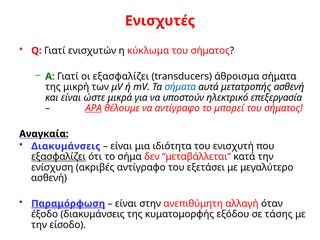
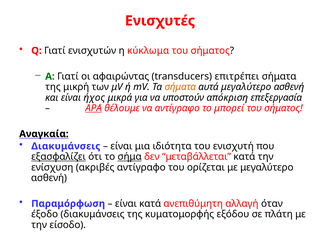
οι εξασφαλίζει: εξασφαλίζει -> αφαιρώντας
άθροισμα: άθροισμα -> επιτρέπει
σήματα at (180, 87) colour: blue -> orange
αυτά μετατροπής: μετατροπής -> μεγαλύτερο
ώστε: ώστε -> ήχος
ηλεκτρικό: ηλεκτρικό -> απόκριση
σήμα underline: none -> present
εξετάσει: εξετάσει -> ορίζεται
Παραμόρφωση underline: present -> none
είναι στην: στην -> κατά
τάσης: τάσης -> πλάτη
